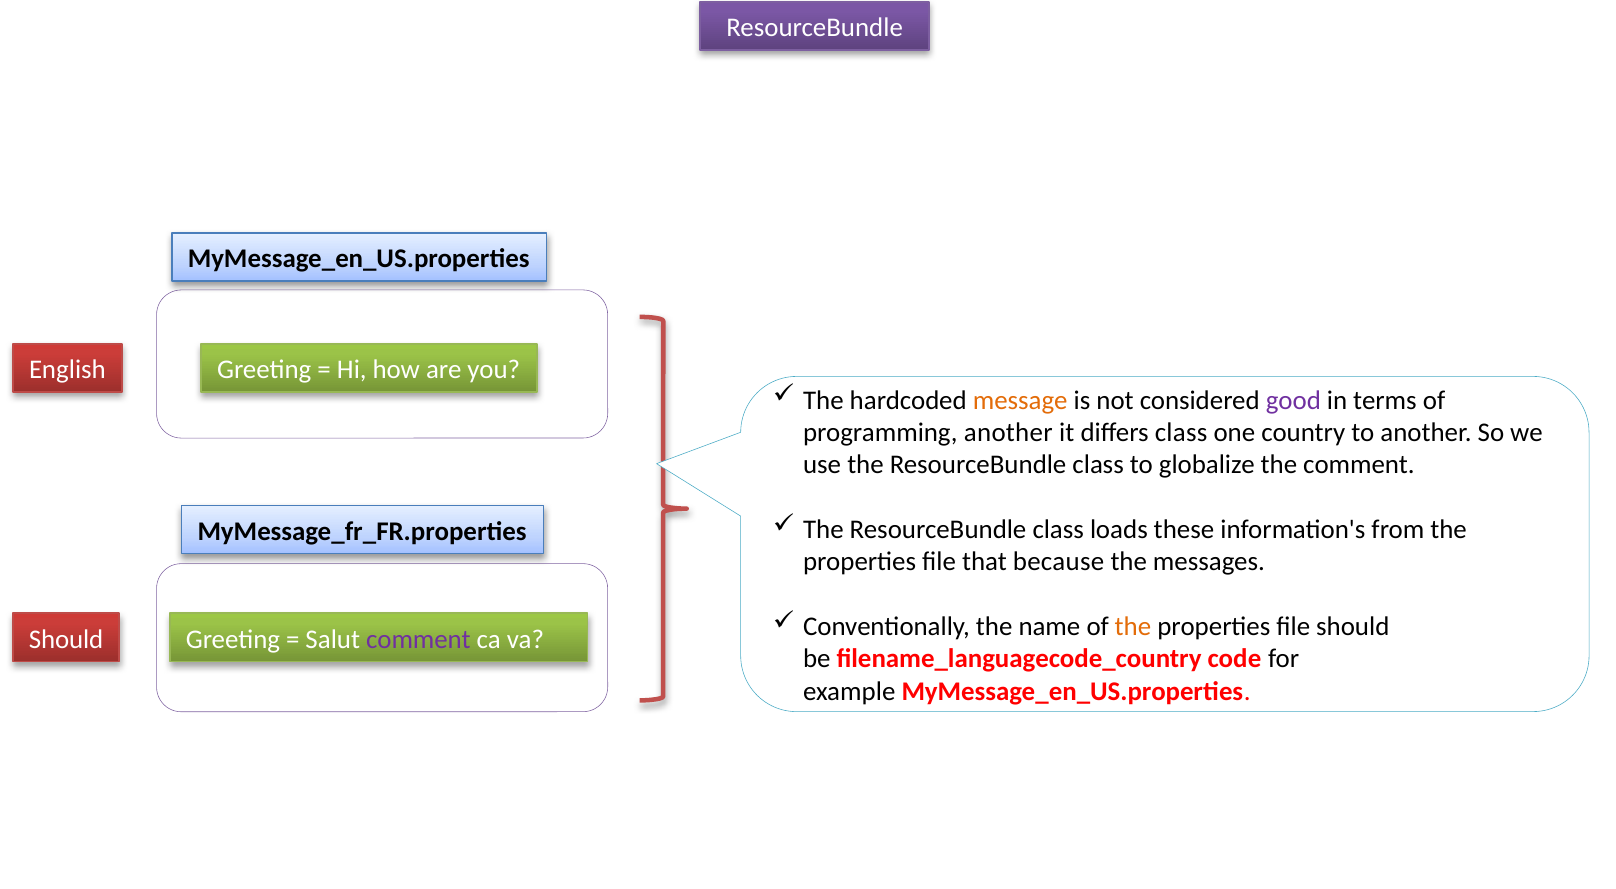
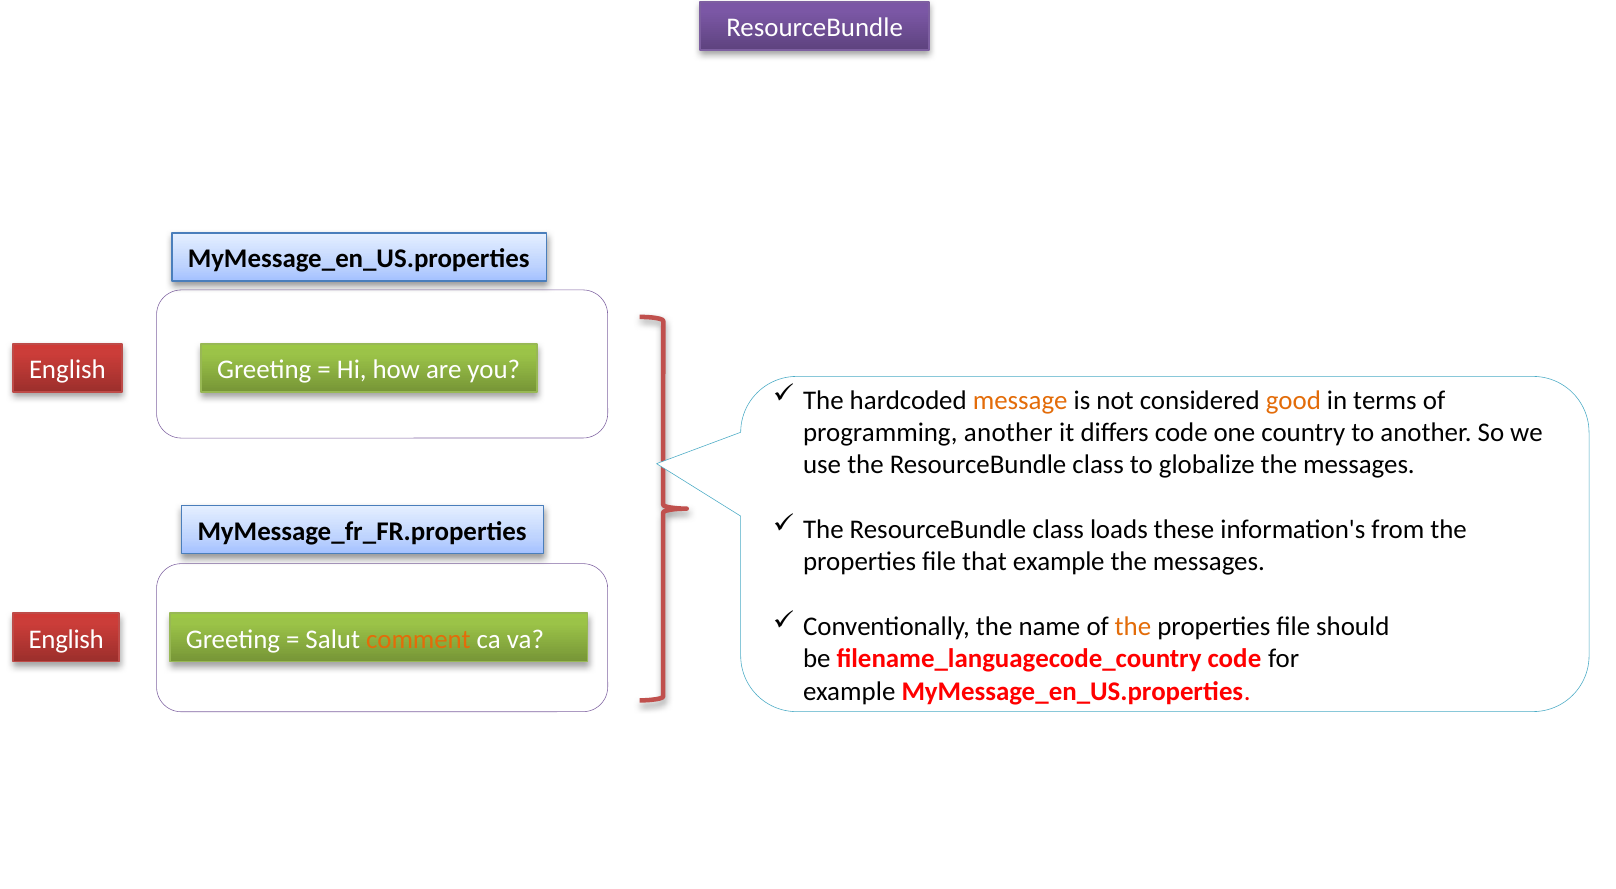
good colour: purple -> orange
differs class: class -> code
globalize the comment: comment -> messages
that because: because -> example
Should at (66, 639): Should -> English
comment at (418, 639) colour: purple -> orange
